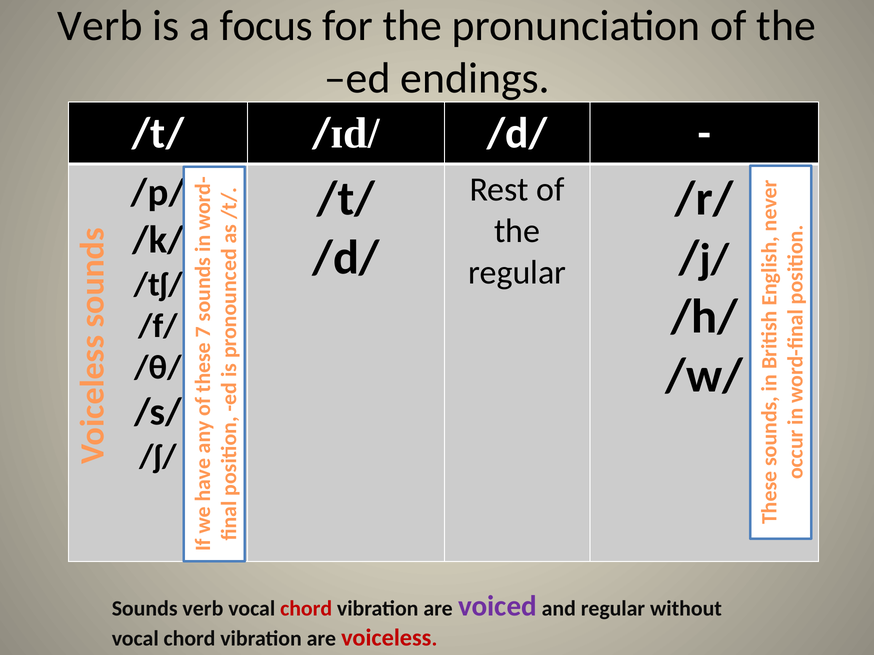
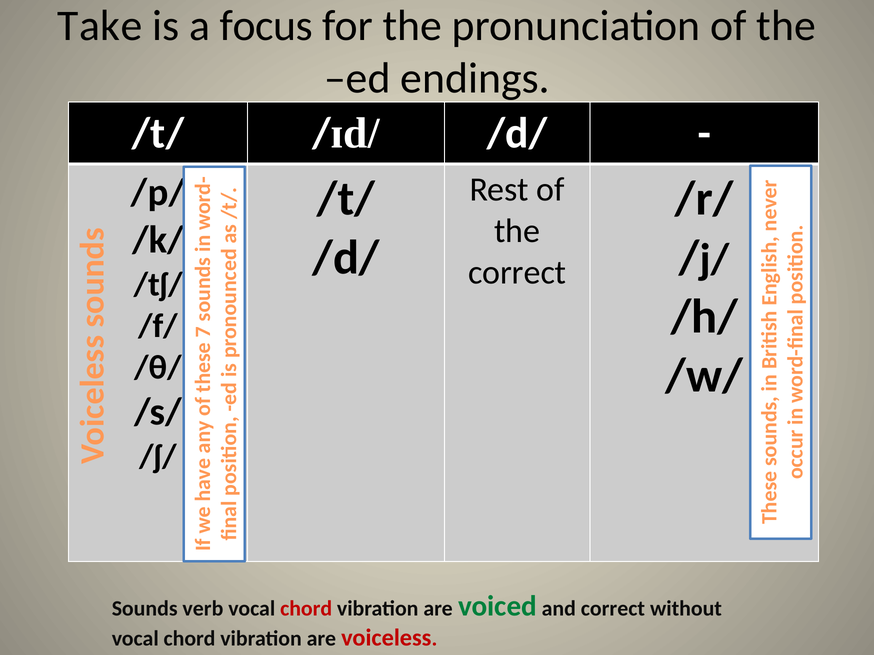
Verb at (100, 26): Verb -> Take
regular at (517, 273): regular -> correct
voiced colour: purple -> green
and regular: regular -> correct
